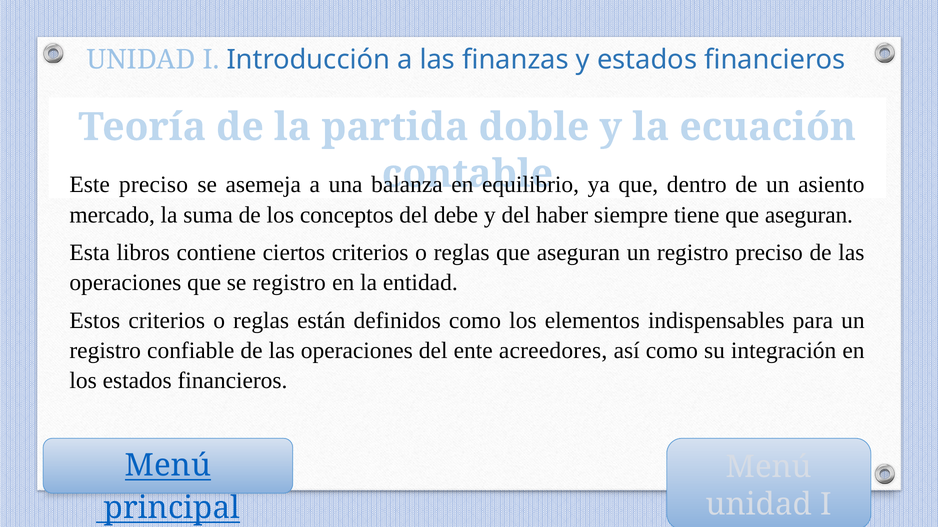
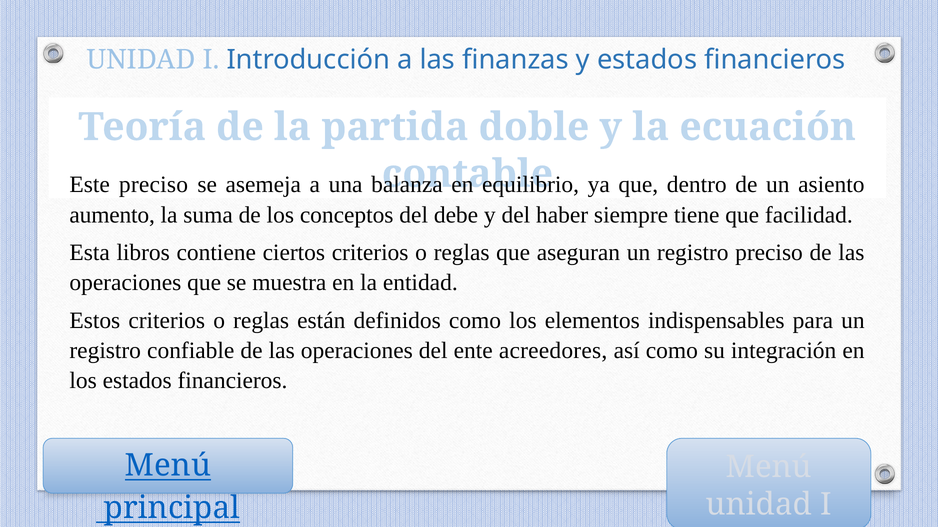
mercado: mercado -> aumento
tiene que aseguran: aseguran -> facilidad
se registro: registro -> muestra
